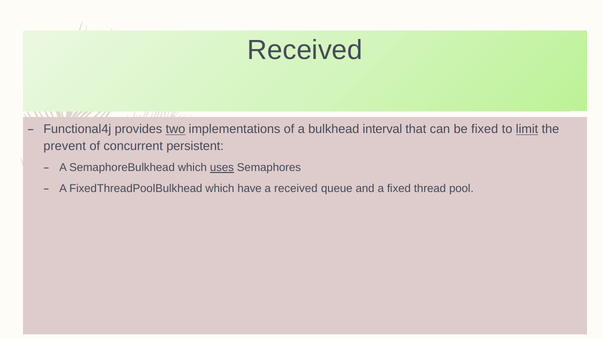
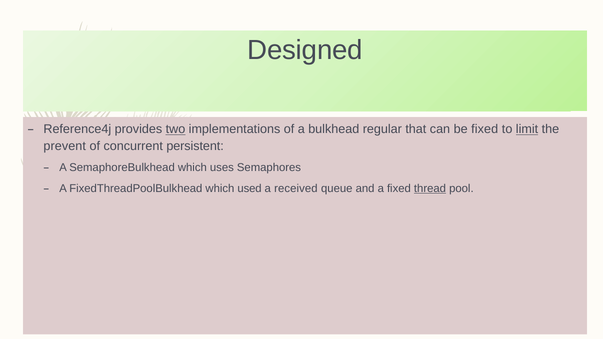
Received at (305, 50): Received -> Designed
Functional4j: Functional4j -> Reference4j
interval: interval -> regular
uses underline: present -> none
have: have -> used
thread underline: none -> present
